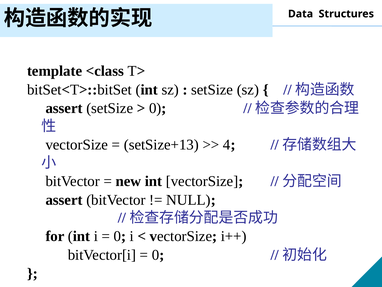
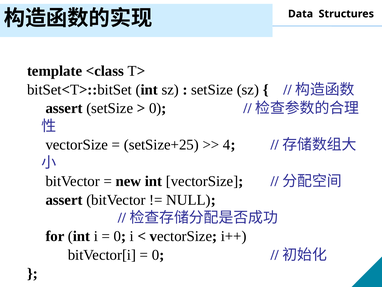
setSize+13: setSize+13 -> setSize+25
